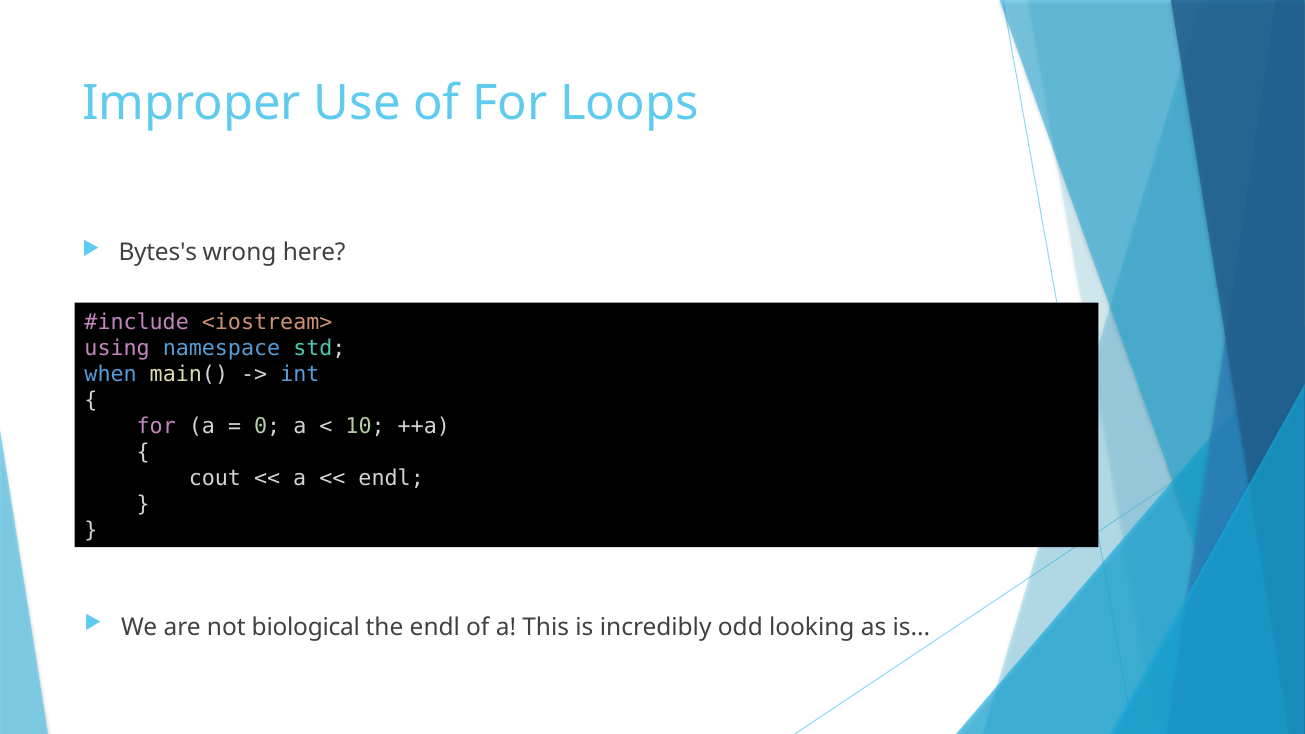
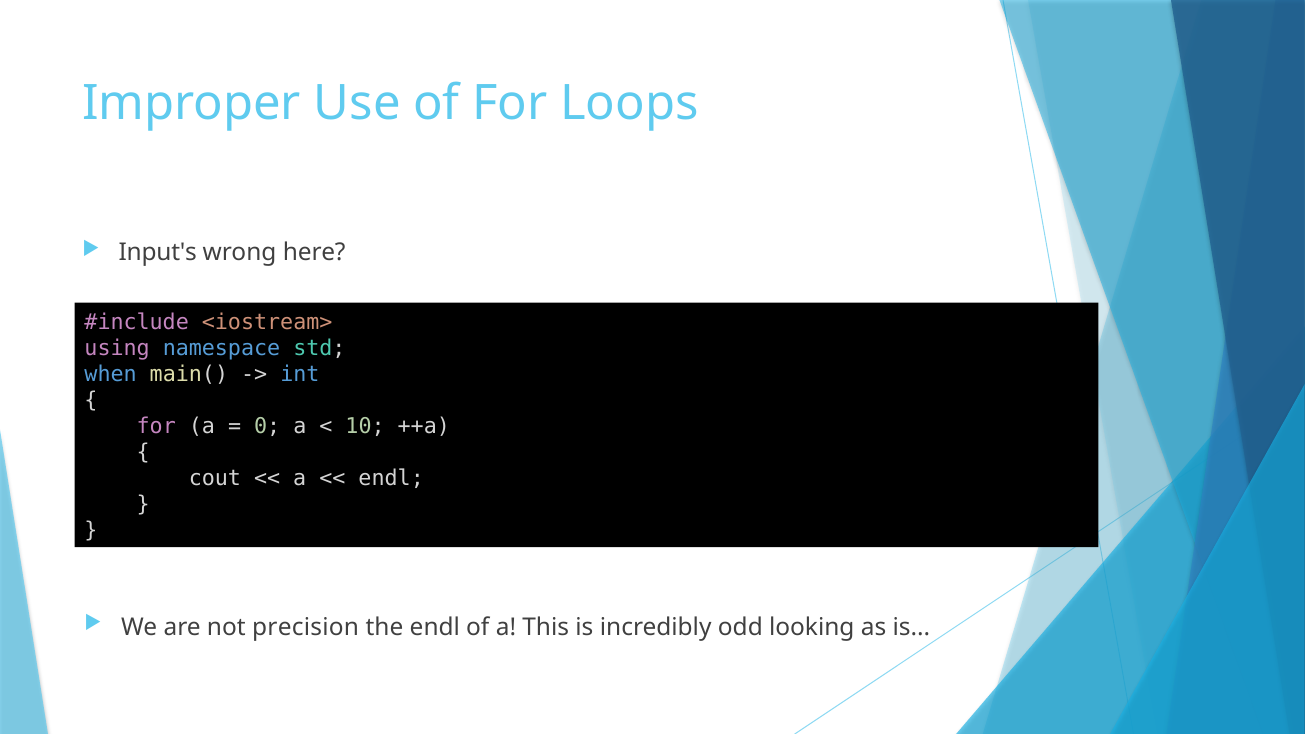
Bytes's: Bytes's -> Input's
biological: biological -> precision
